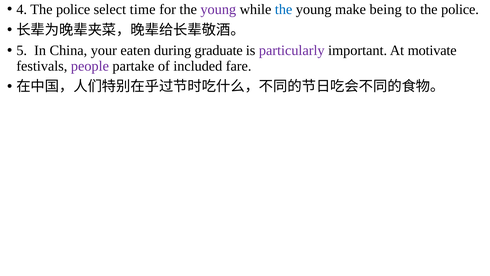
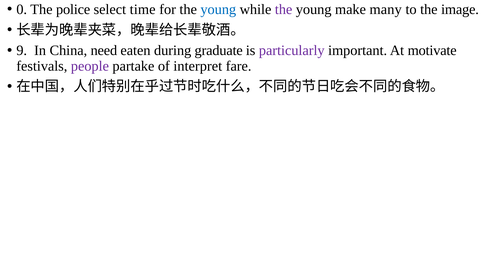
4: 4 -> 0
young at (218, 9) colour: purple -> blue
the at (284, 9) colour: blue -> purple
being: being -> many
to the police: police -> image
5: 5 -> 9
your: your -> need
included: included -> interpret
